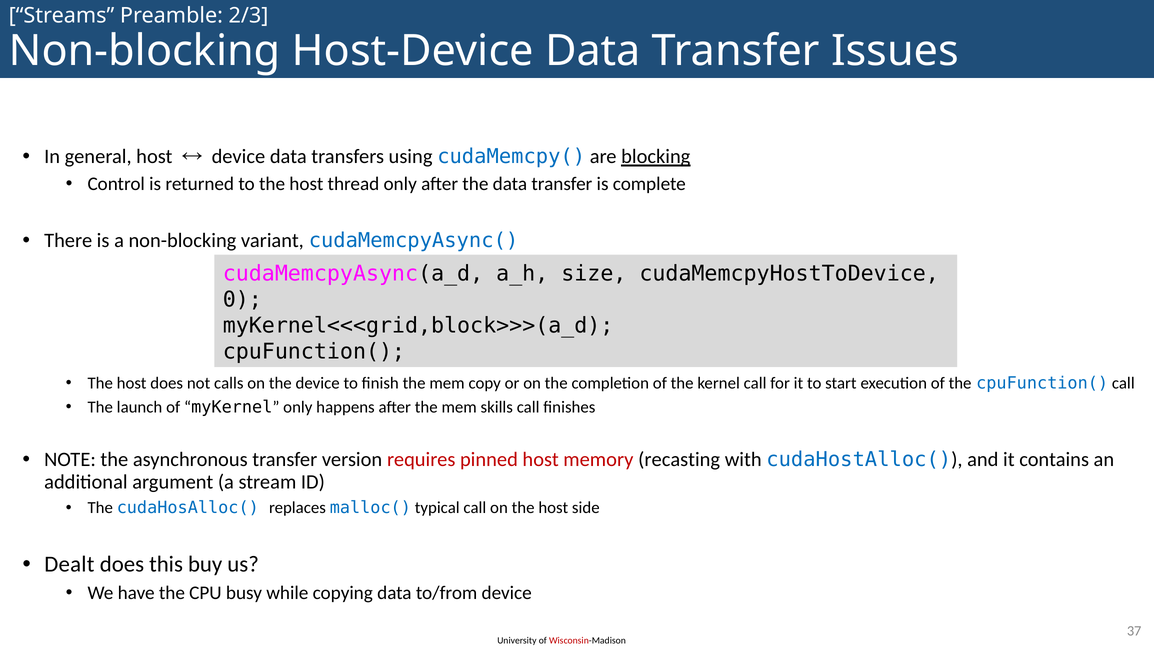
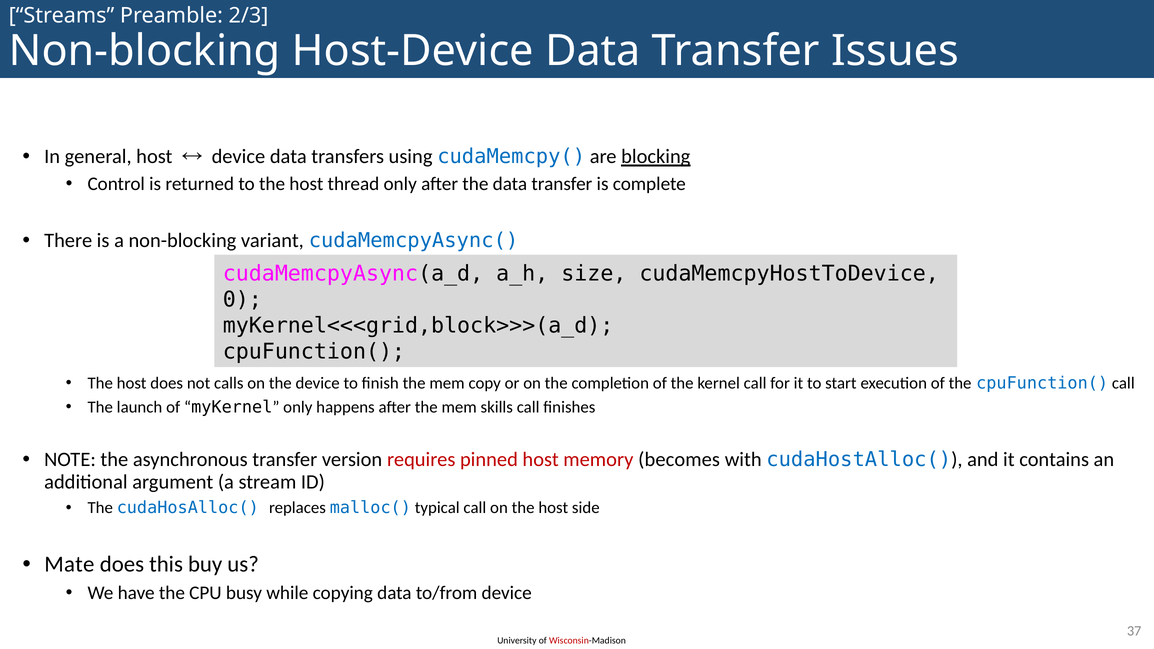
recasting: recasting -> becomes
Dealt: Dealt -> Mate
